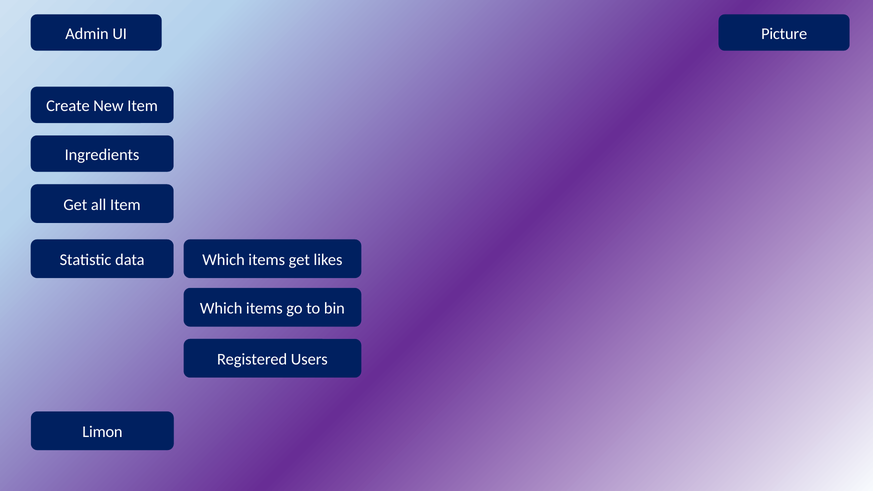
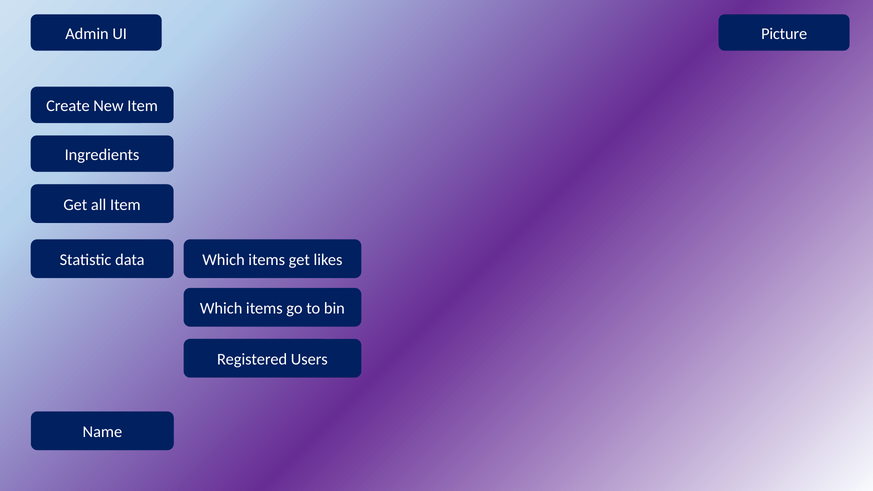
Limon: Limon -> Name
